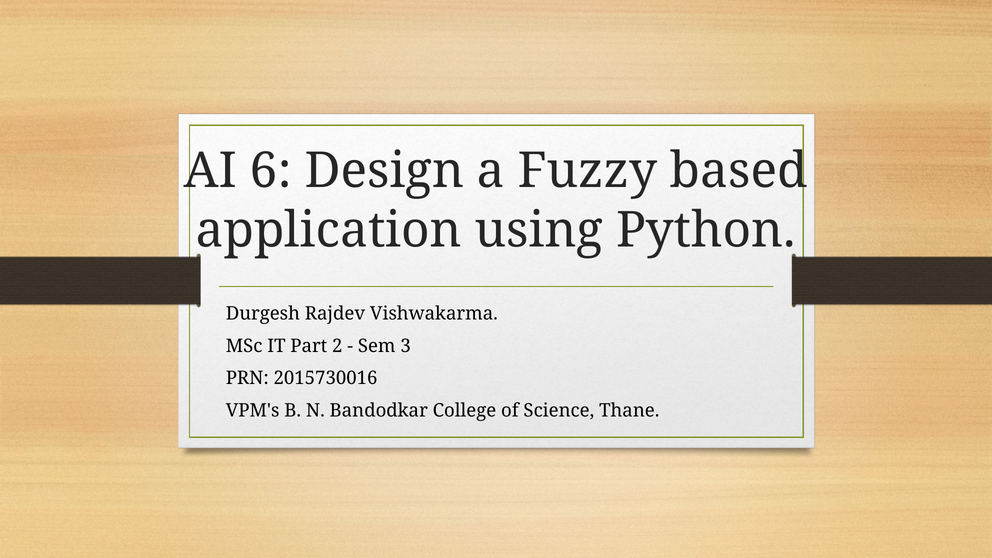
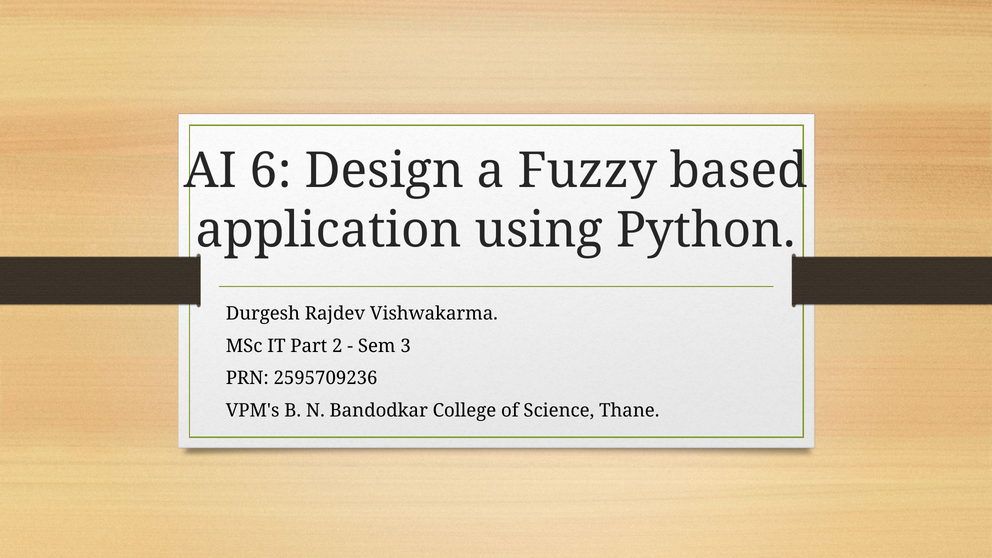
2015730016: 2015730016 -> 2595709236
